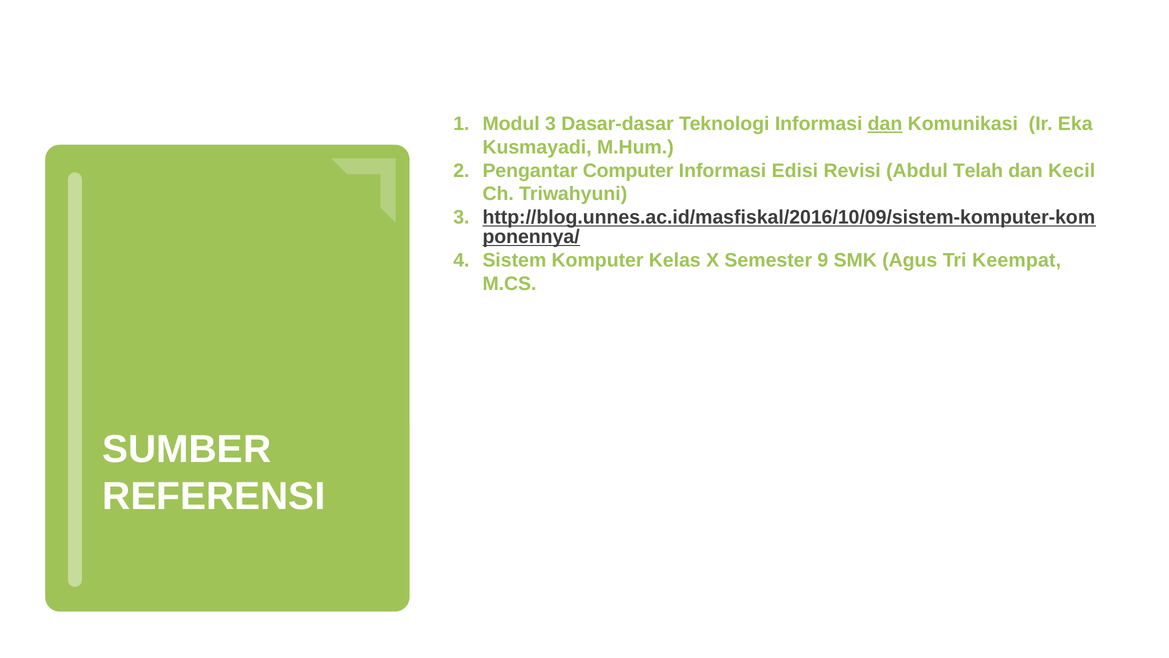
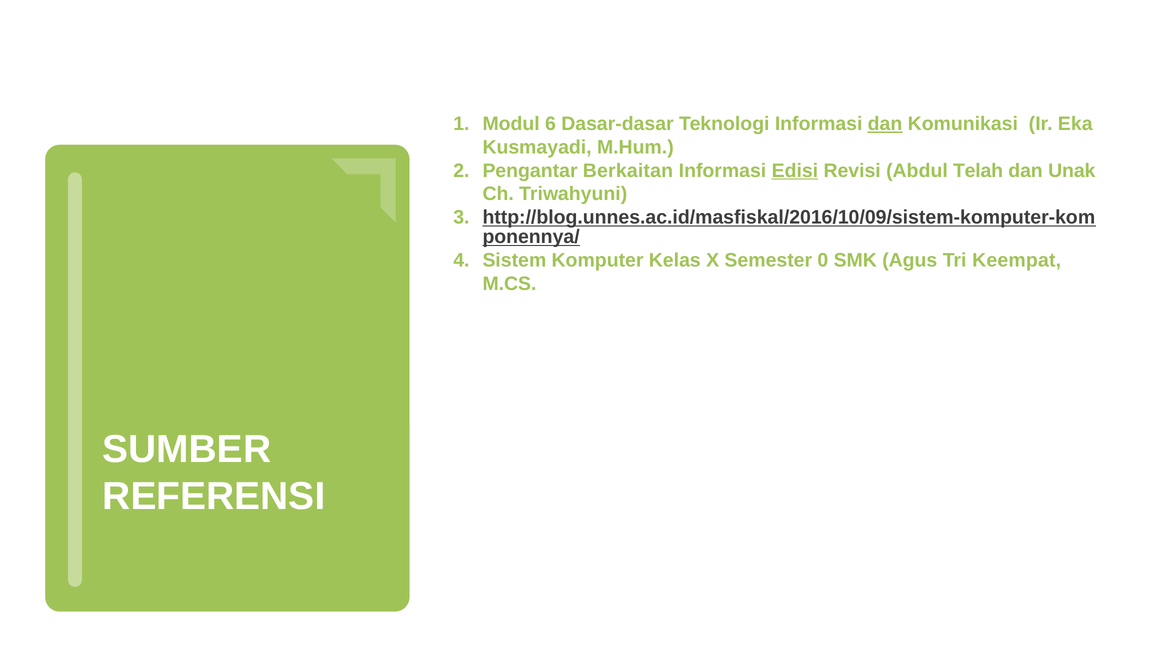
Modul 3: 3 -> 6
Computer: Computer -> Berkaitan
Edisi underline: none -> present
Kecil: Kecil -> Unak
9: 9 -> 0
